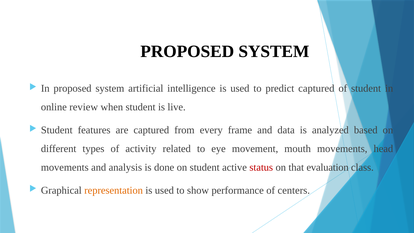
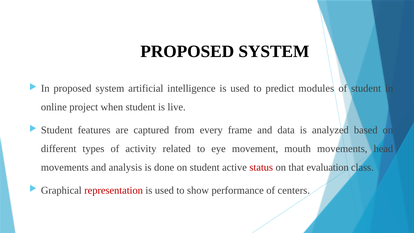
predict captured: captured -> modules
review: review -> project
representation colour: orange -> red
